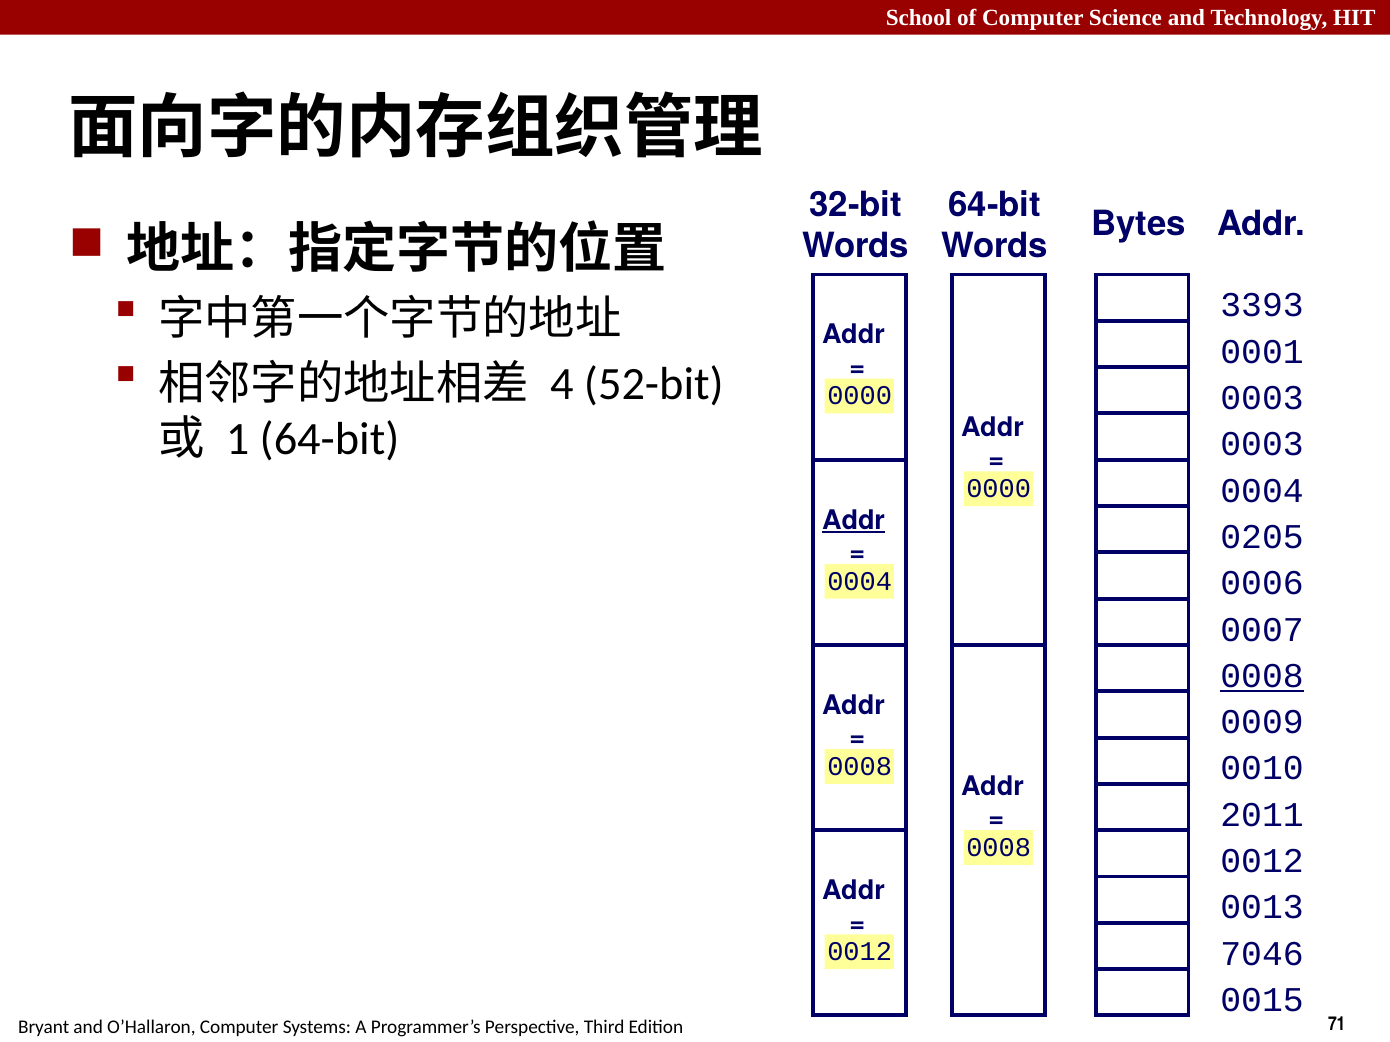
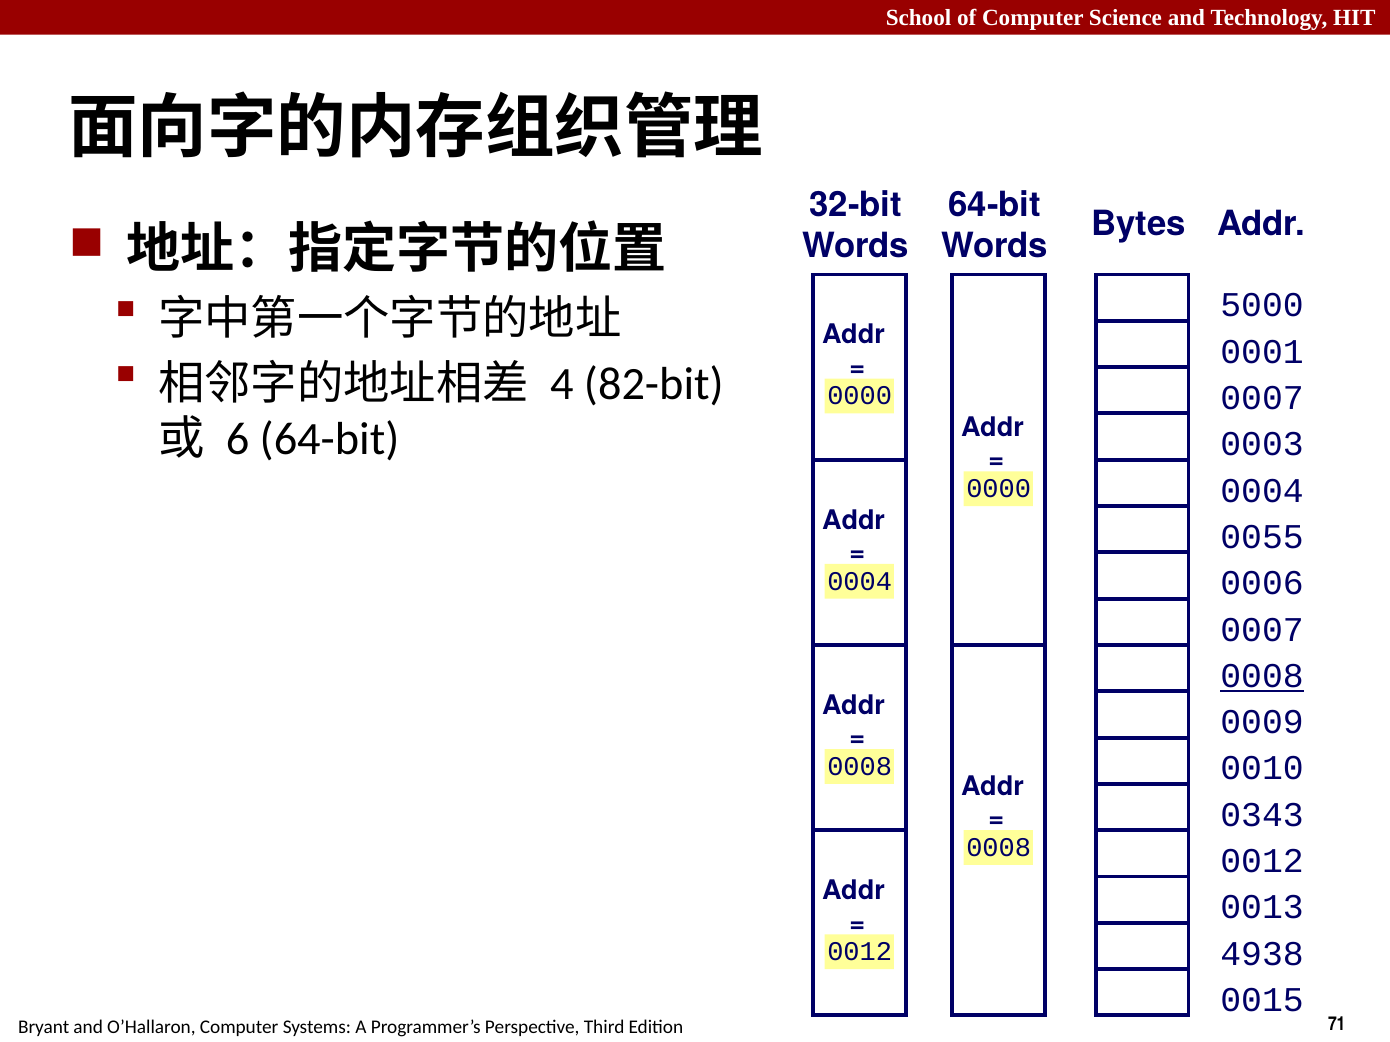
3393: 3393 -> 5000
52-bit: 52-bit -> 82-bit
0003 at (1262, 398): 0003 -> 0007
1: 1 -> 6
Addr at (854, 520) underline: present -> none
0205: 0205 -> 0055
2011: 2011 -> 0343
7046: 7046 -> 4938
